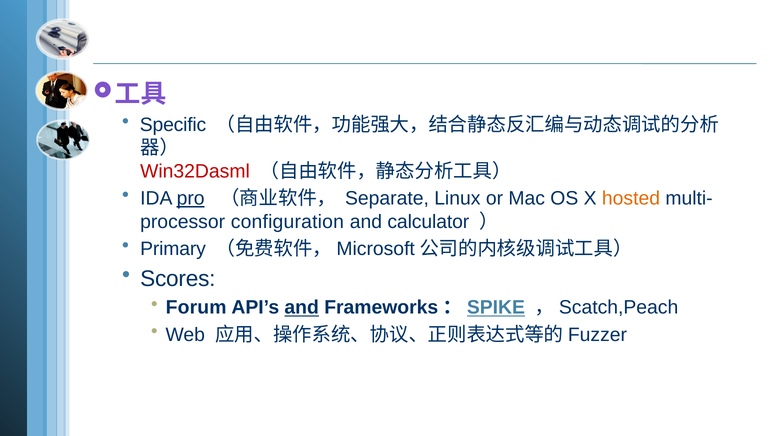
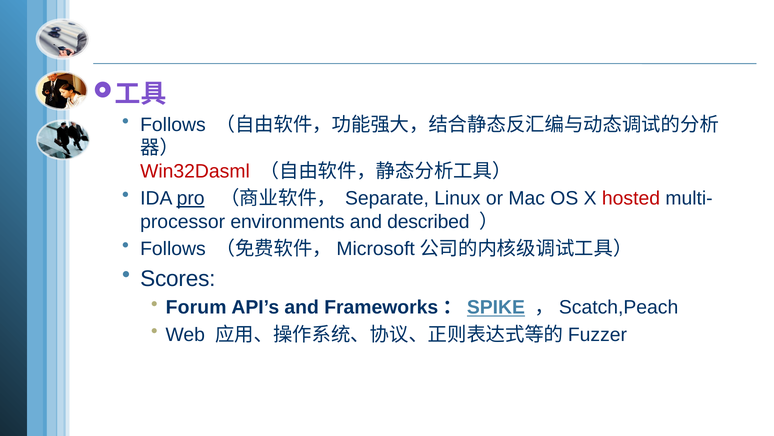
Specific at (173, 125): Specific -> Follows
hosted colour: orange -> red
configuration: configuration -> environments
calculator: calculator -> described
Primary at (173, 248): Primary -> Follows
and at (302, 307) underline: present -> none
